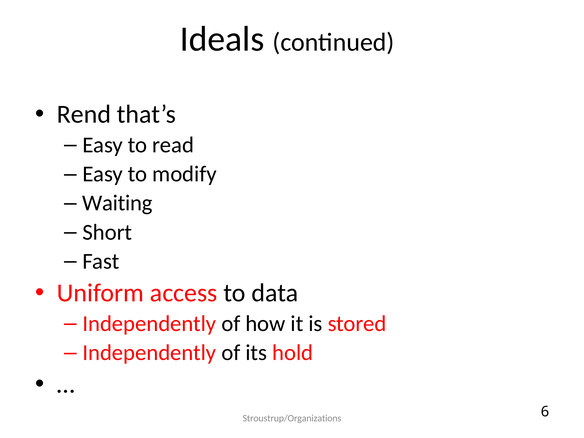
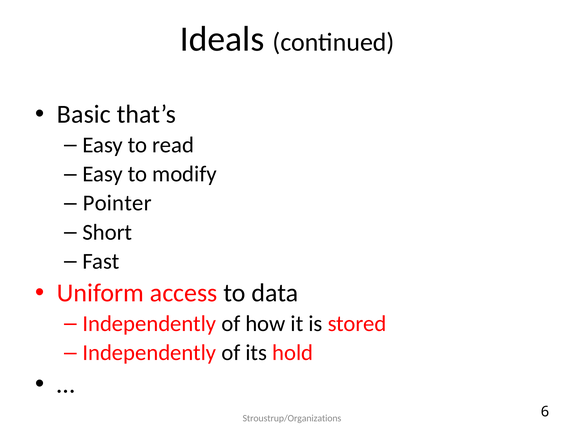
Rend: Rend -> Basic
Waiting: Waiting -> Pointer
